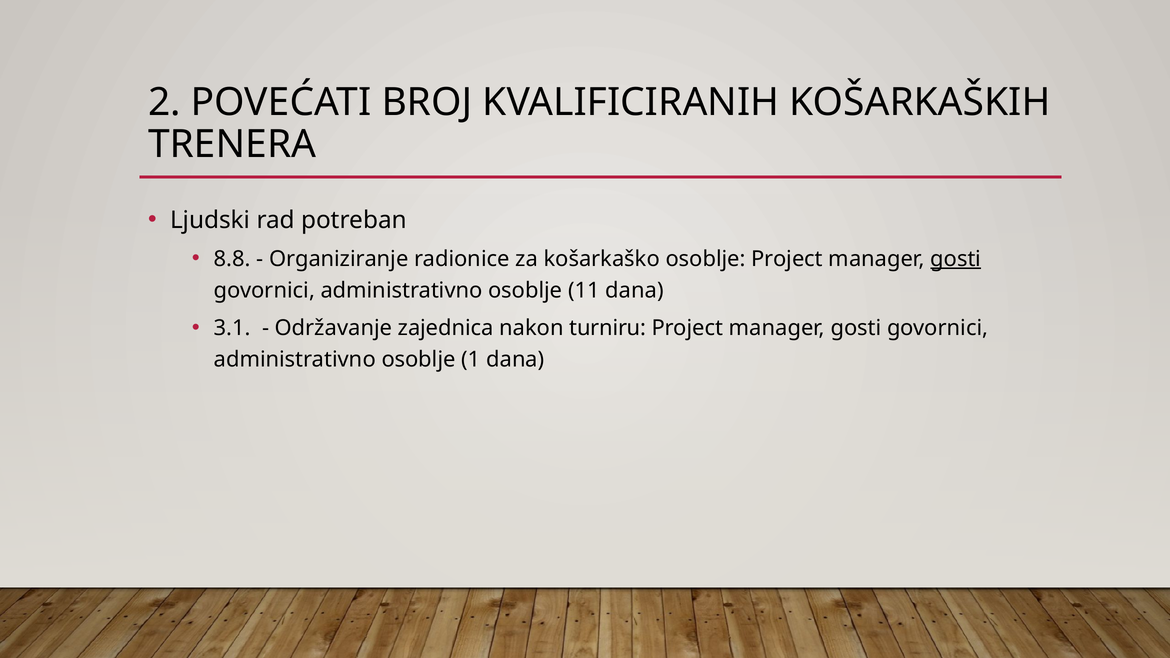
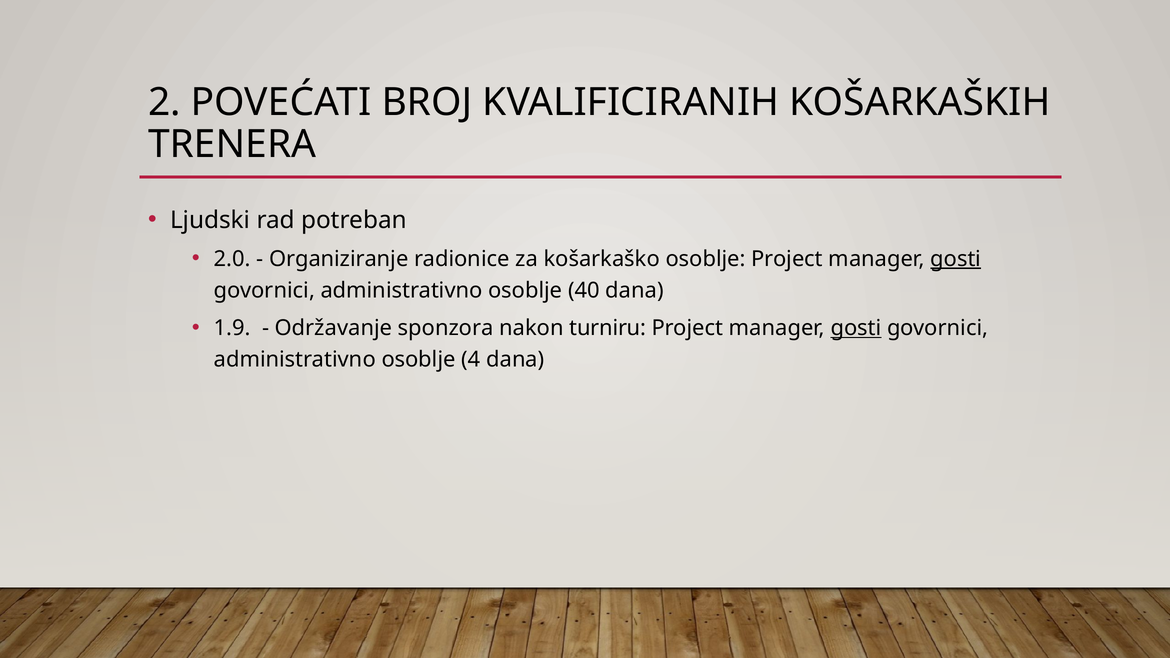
8.8: 8.8 -> 2.0
11: 11 -> 40
3.1: 3.1 -> 1.9
zajednica: zajednica -> sponzora
gosti at (856, 328) underline: none -> present
1: 1 -> 4
